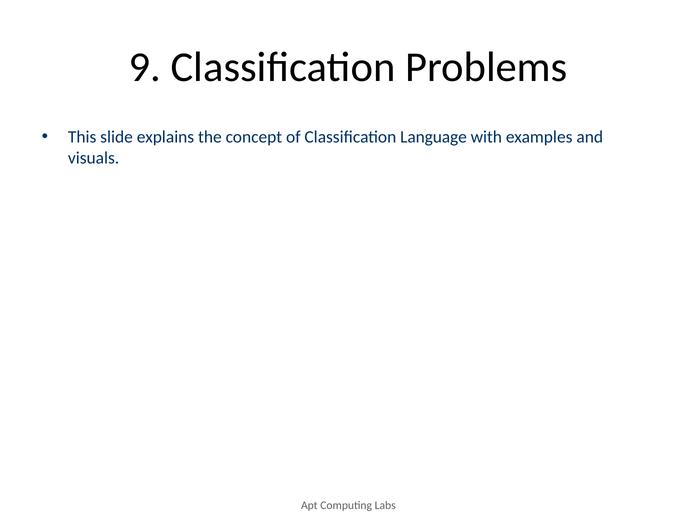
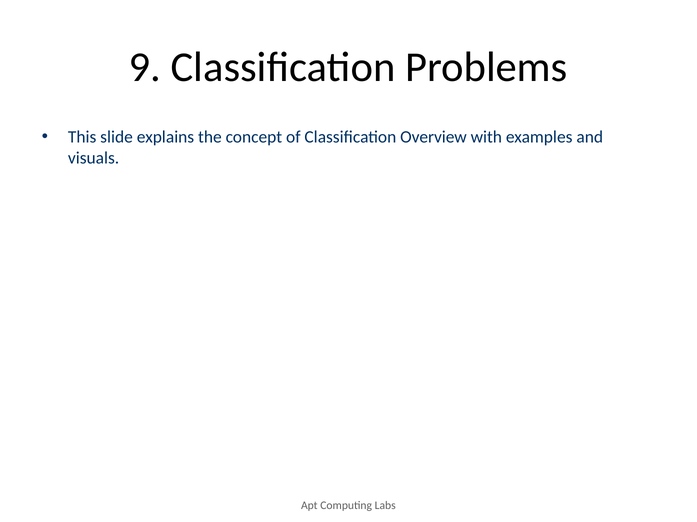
Language: Language -> Overview
